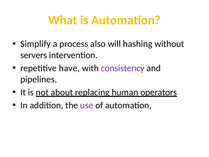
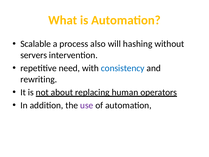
Simplify: Simplify -> Scalable
have: have -> need
consistency colour: purple -> blue
pipelines: pipelines -> rewriting
